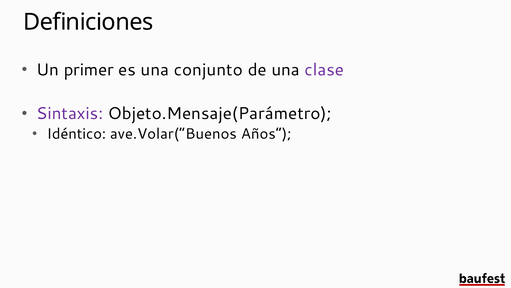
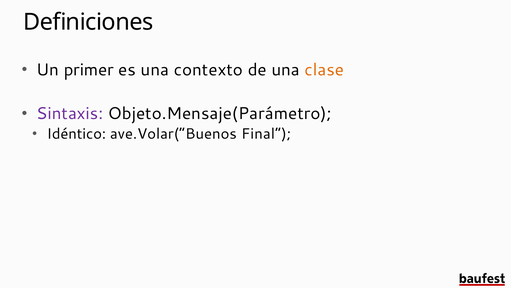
conjunto: conjunto -> contexto
clase colour: purple -> orange
Años: Años -> Final
